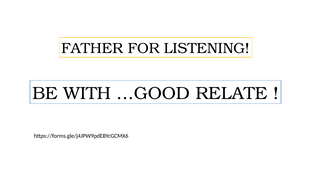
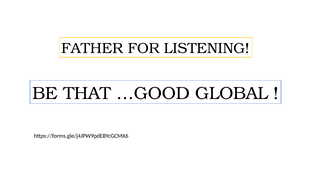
WITH: WITH -> THAT
RELATE: RELATE -> GLOBAL
